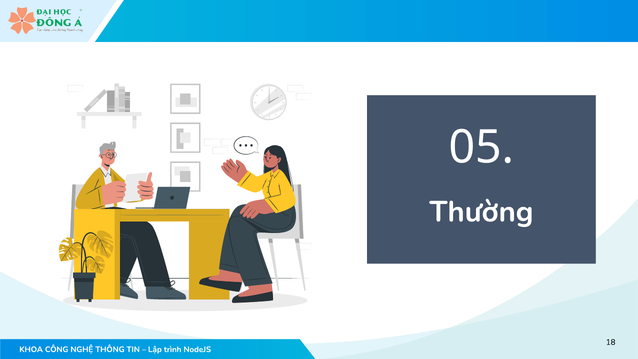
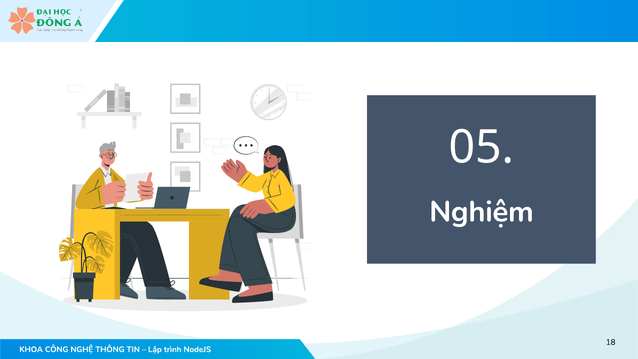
Thường: Thường -> Nghiệm
